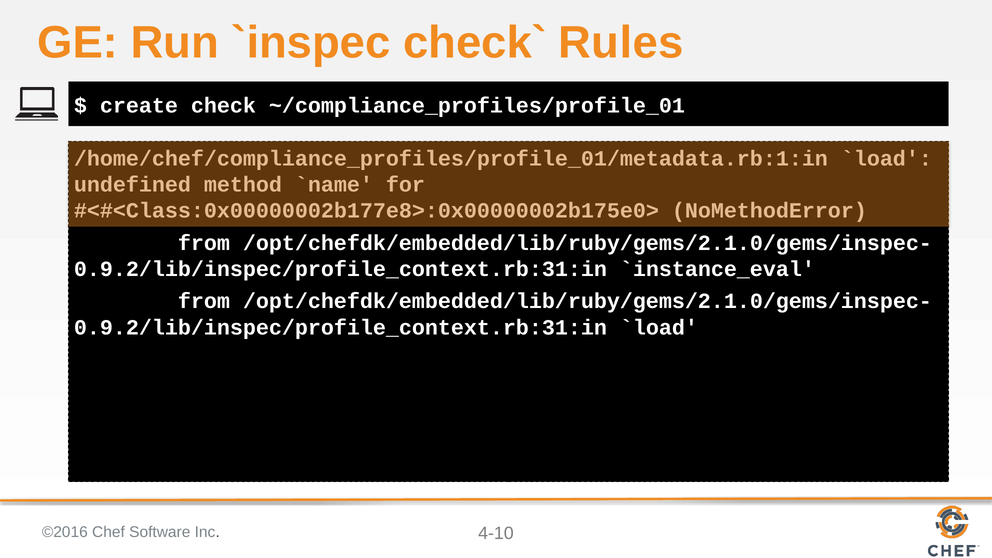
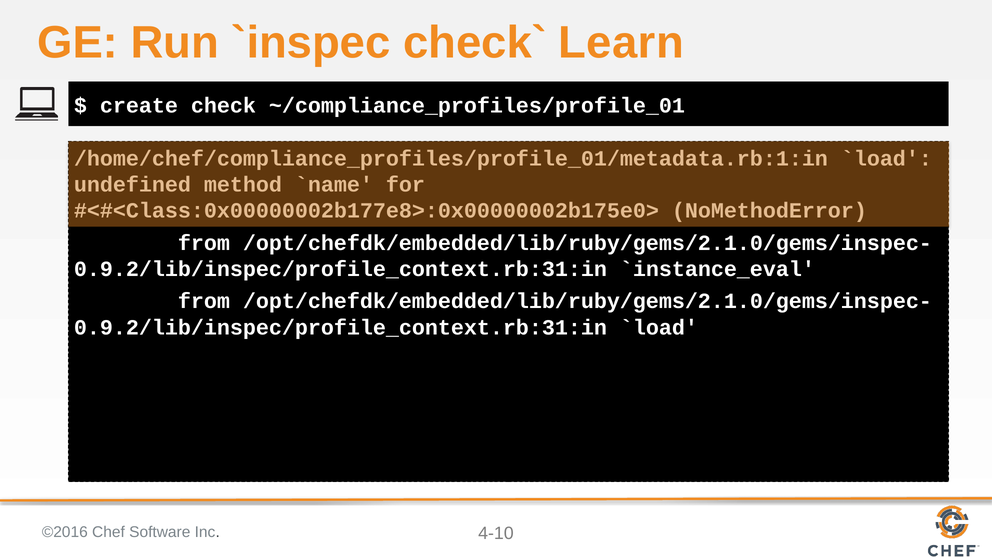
Rules: Rules -> Learn
